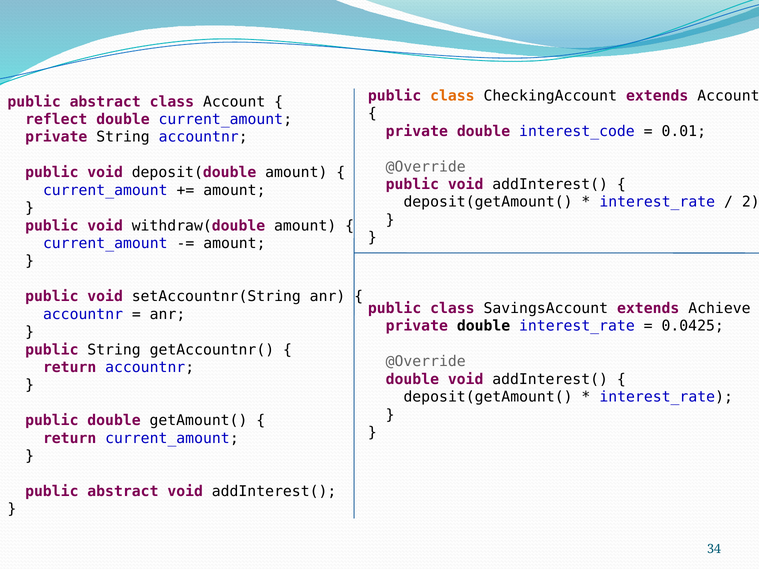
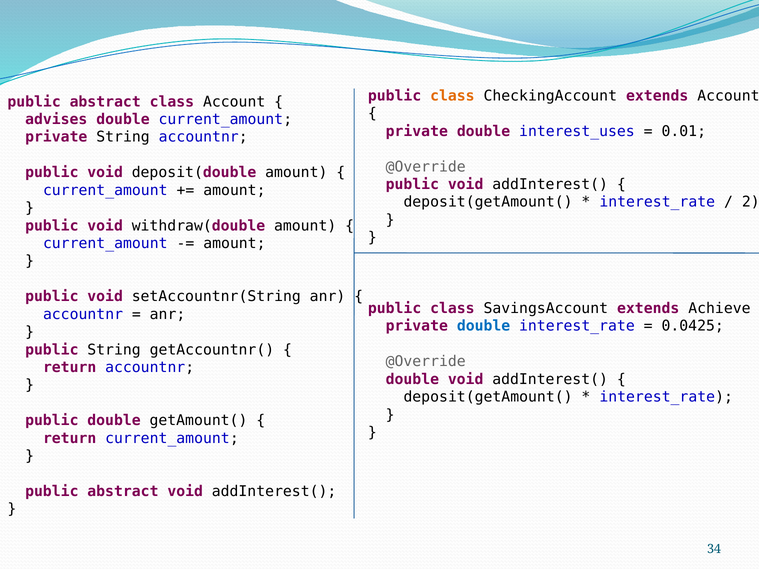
reflect: reflect -> advises
interest_code: interest_code -> interest_uses
double at (484, 326) colour: black -> blue
